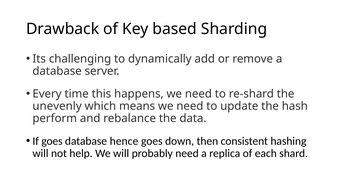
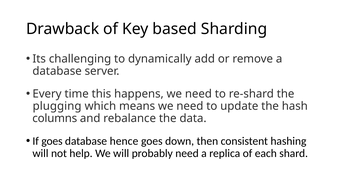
unevenly: unevenly -> plugging
perform: perform -> columns
